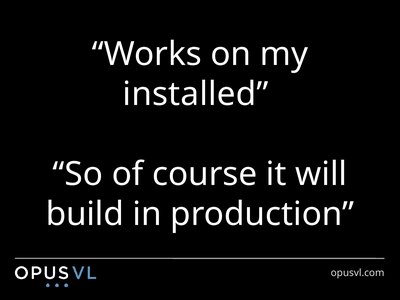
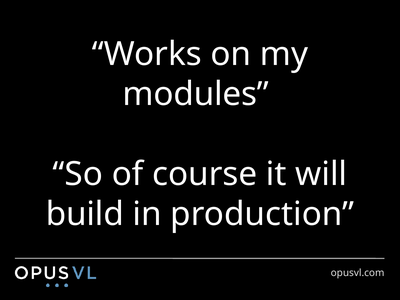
installed: installed -> modules
